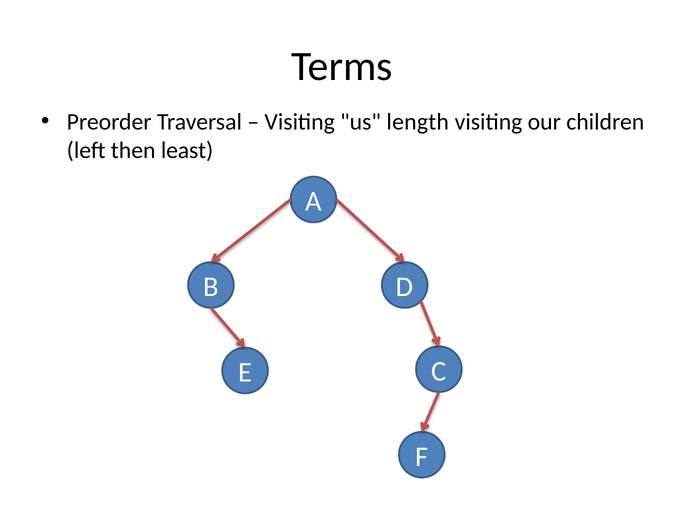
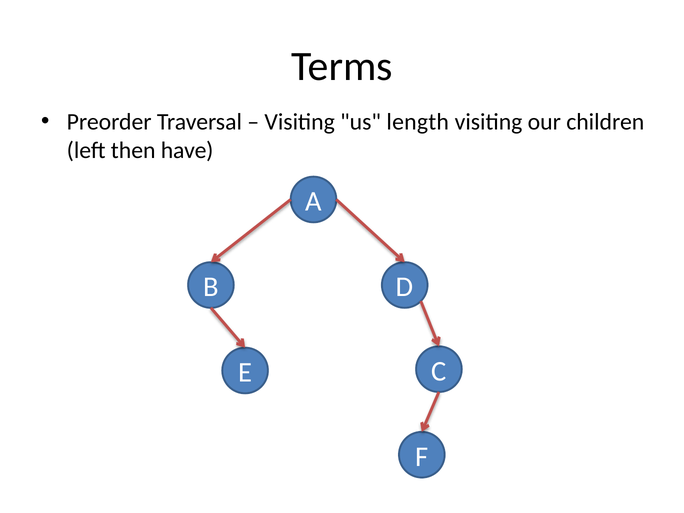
least: least -> have
